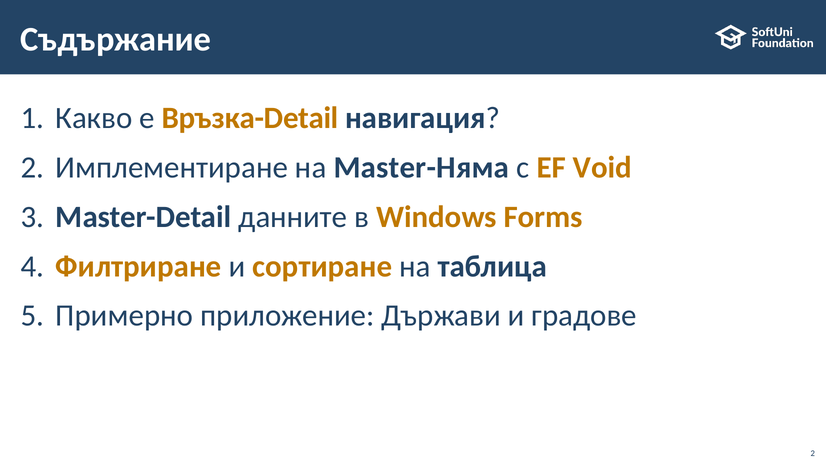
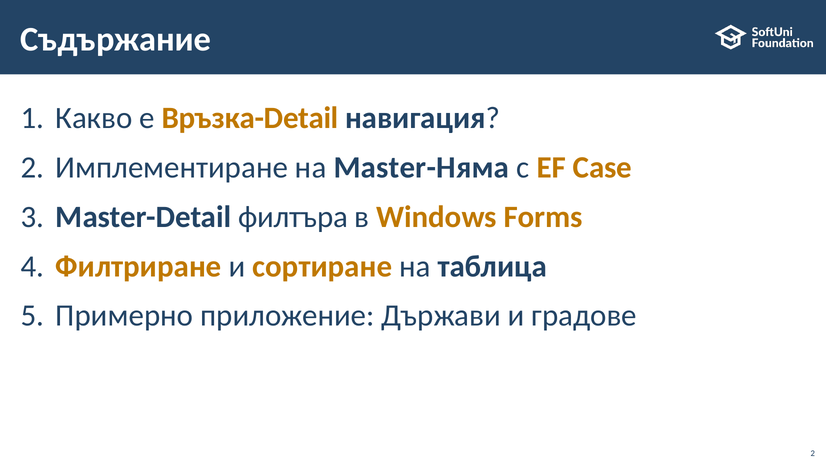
Void: Void -> Case
данните: данните -> филтъра
